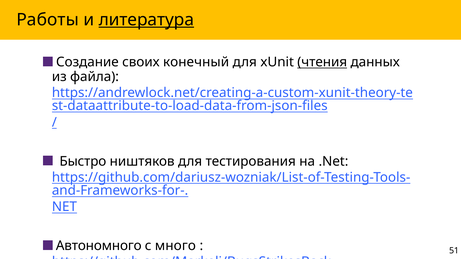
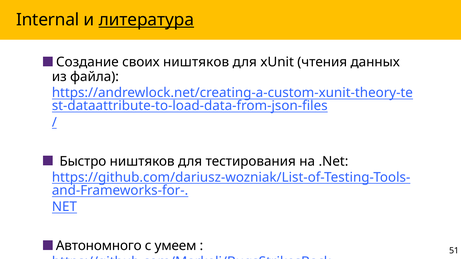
Работы: Работы -> Internal
своих конечный: конечный -> ништяков
чтения underline: present -> none
много: много -> умеем
